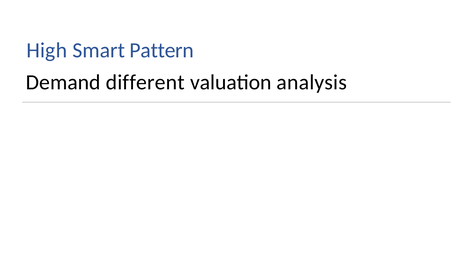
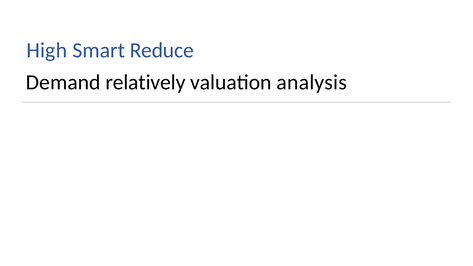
Pattern: Pattern -> Reduce
different: different -> relatively
